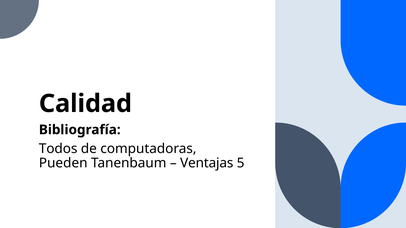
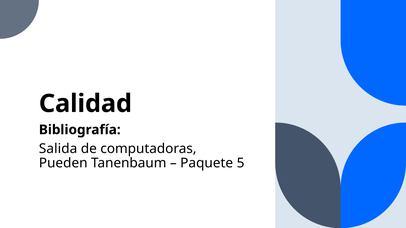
Todos: Todos -> Salida
Ventajas: Ventajas -> Paquete
